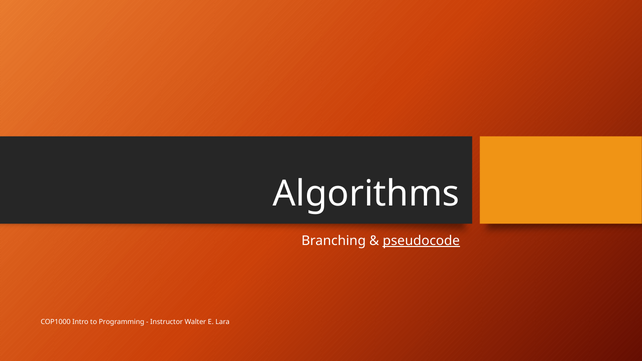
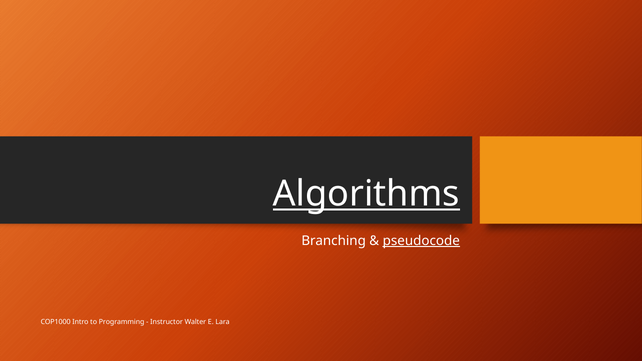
Algorithms underline: none -> present
